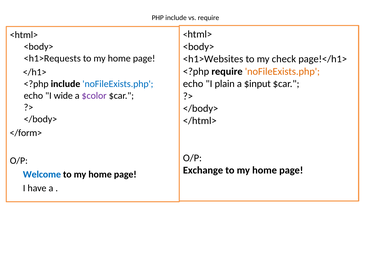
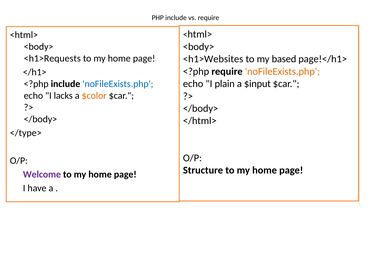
check: check -> based
wide: wide -> lacks
$color colour: purple -> orange
</form>: </form> -> </type>
Exchange: Exchange -> Structure
Welcome colour: blue -> purple
